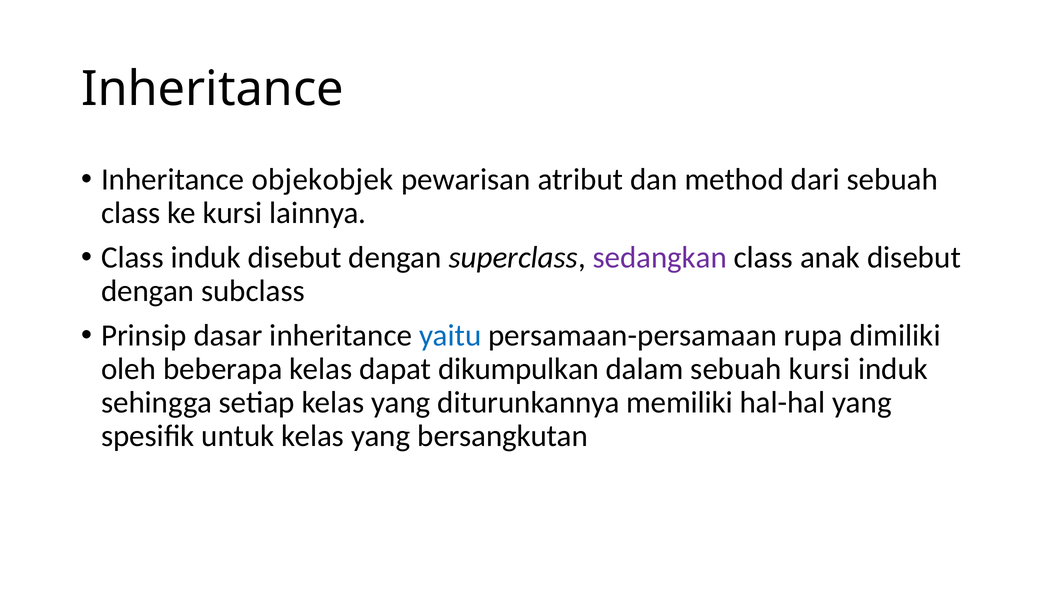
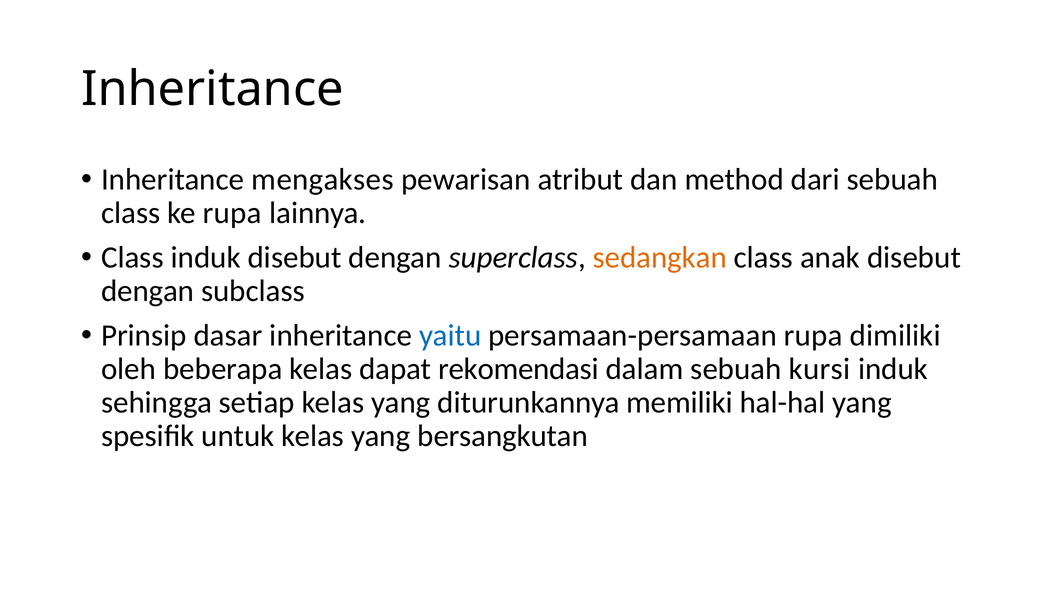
objekobjek: objekobjek -> mengakses
ke kursi: kursi -> rupa
sedangkan colour: purple -> orange
dikumpulkan: dikumpulkan -> rekomendasi
